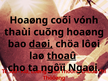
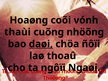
cuõng hoaøng: hoaøng -> nhöõng
lôøi: lôøi -> ñôïi
thoaû underline: present -> none
